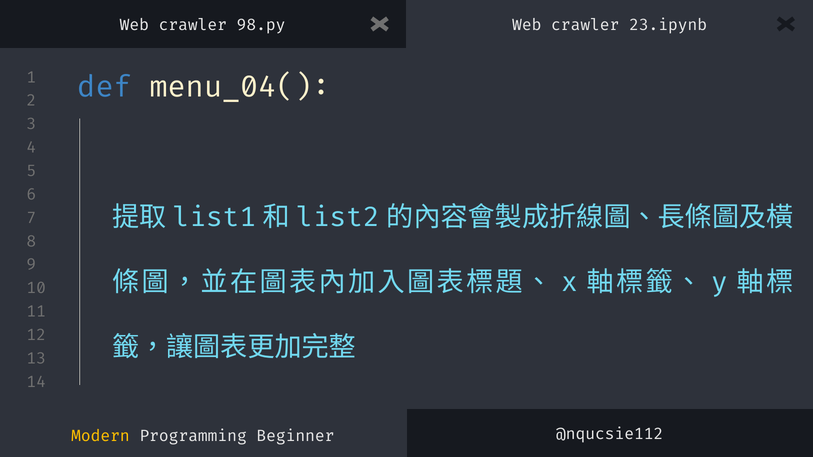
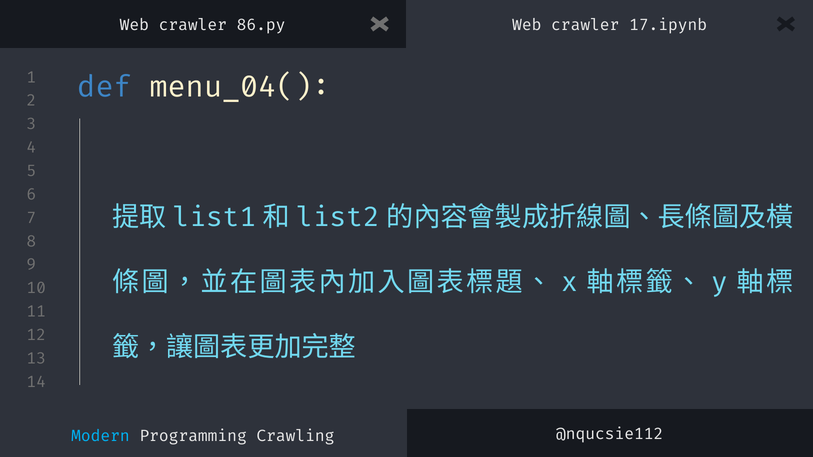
98.py: 98.py -> 86.py
23.ipynb: 23.ipynb -> 17.ipynb
Modern colour: yellow -> light blue
Beginner: Beginner -> Crawling
